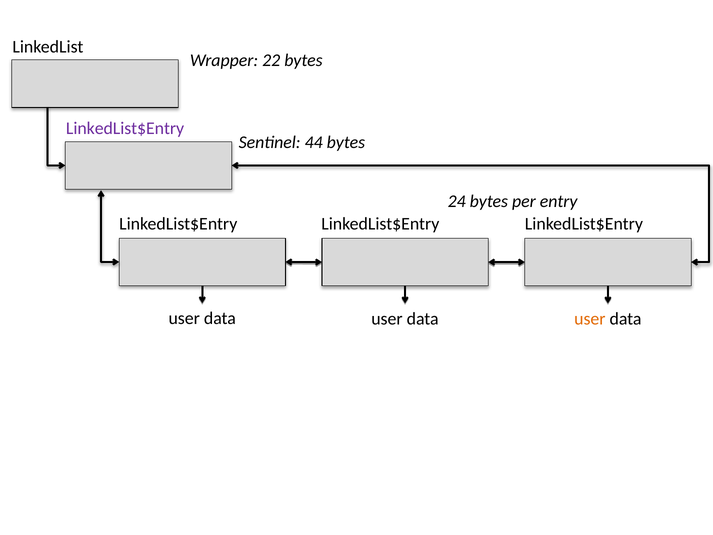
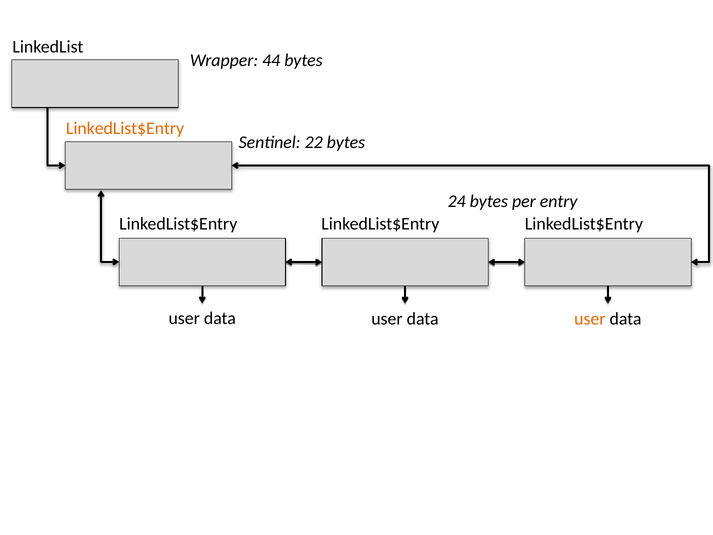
22: 22 -> 44
LinkedList$Entry at (125, 128) colour: purple -> orange
44: 44 -> 22
